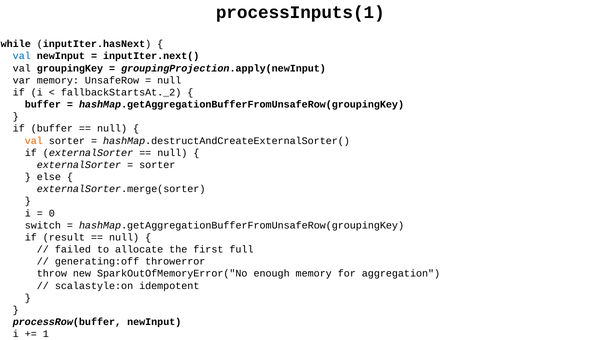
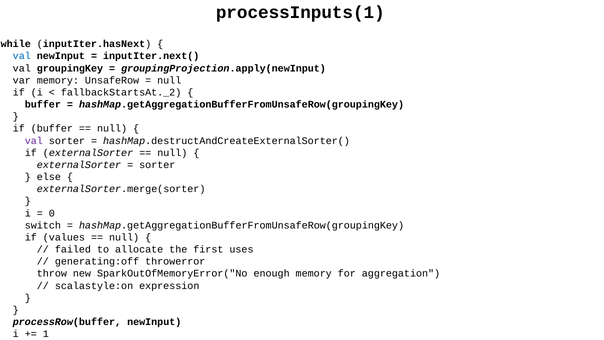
val at (34, 141) colour: orange -> purple
result: result -> values
full: full -> uses
idempotent: idempotent -> expression
